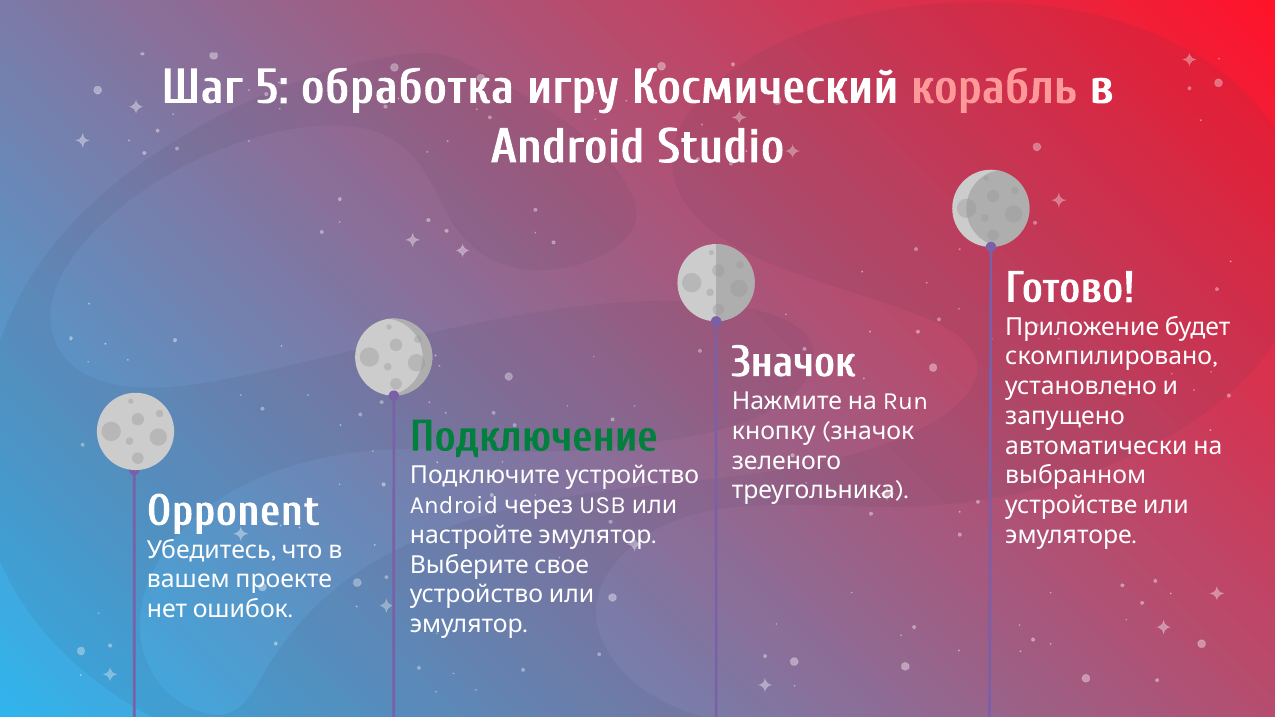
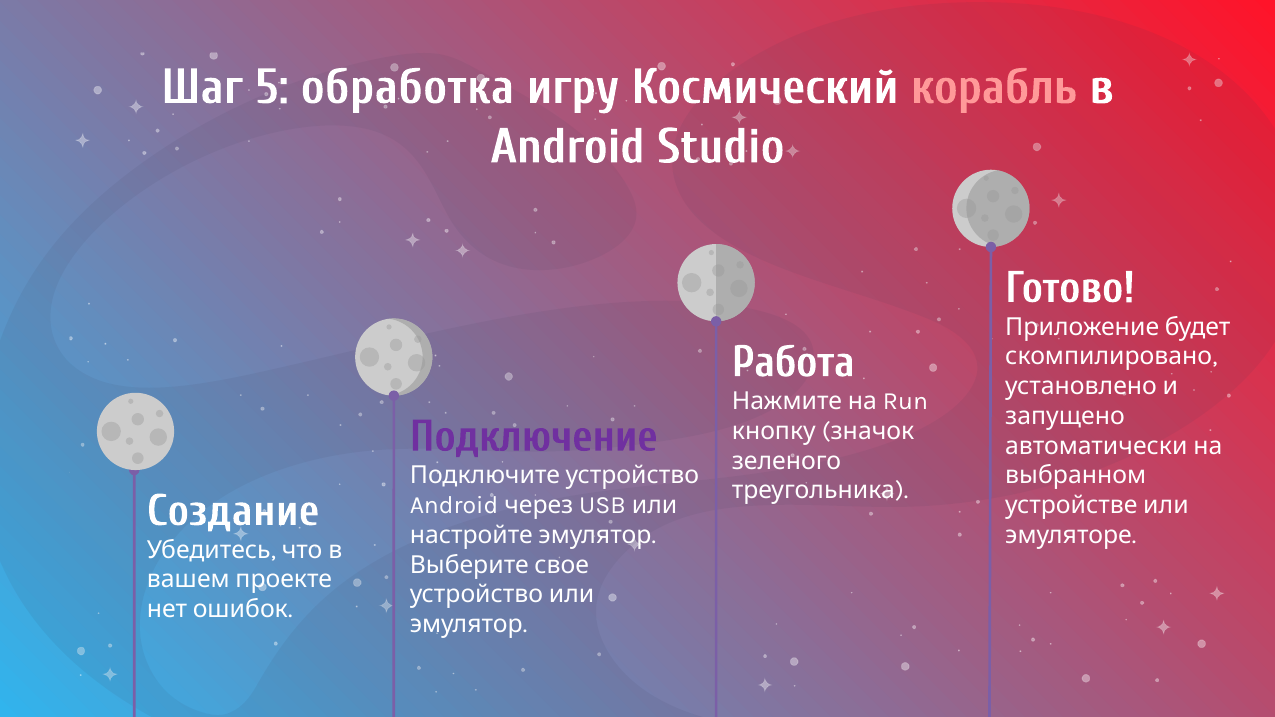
Значок at (793, 362): Значок -> Работа
Подключение colour: green -> purple
Opponent: Opponent -> Создание
